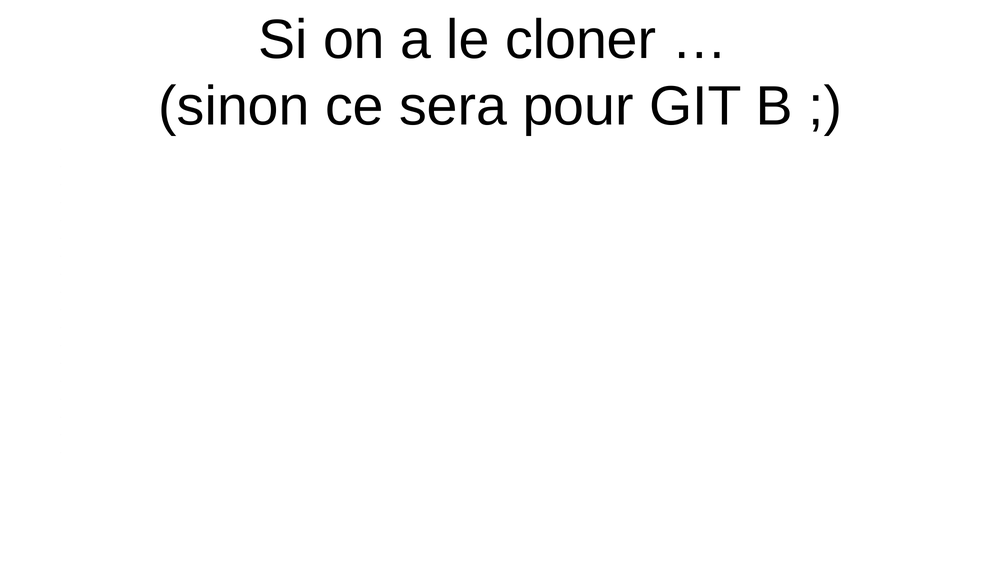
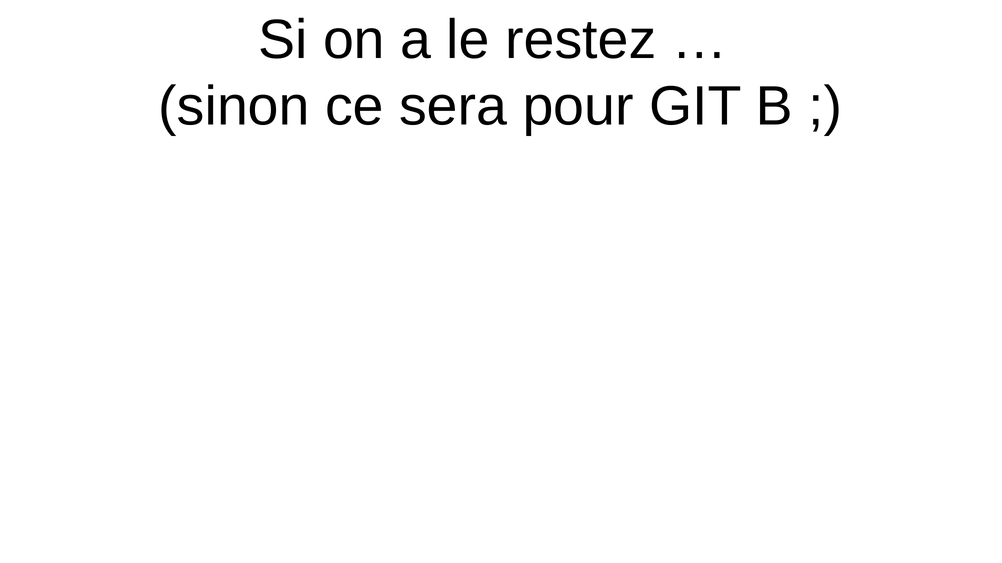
cloner: cloner -> restez
